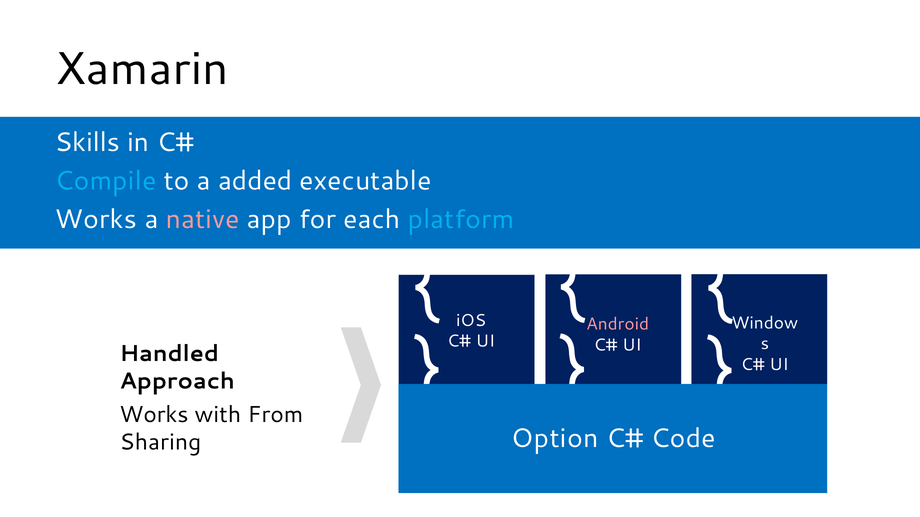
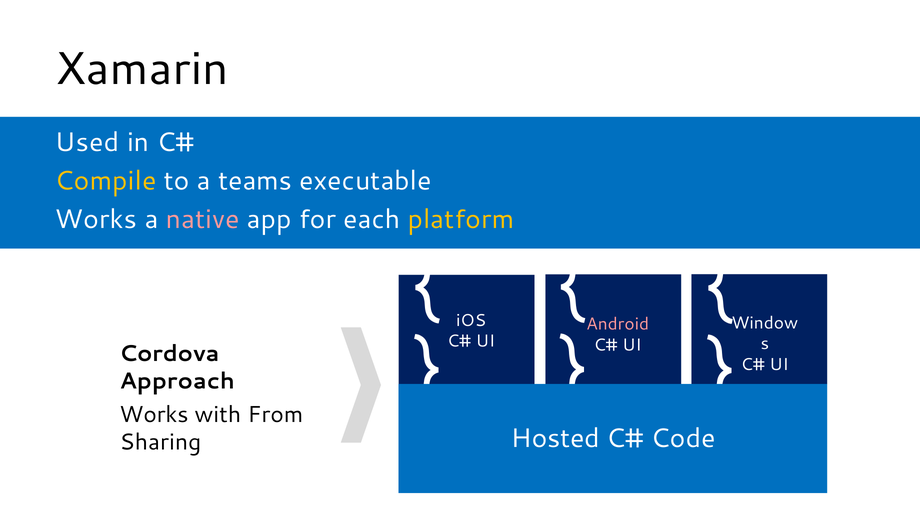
Skills: Skills -> Used
Compile colour: light blue -> yellow
added: added -> teams
platform colour: light blue -> yellow
Handled: Handled -> Cordova
Option: Option -> Hosted
